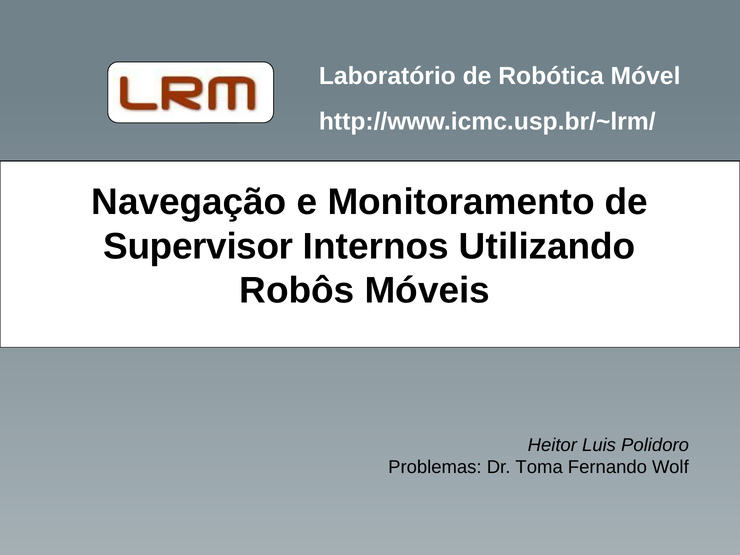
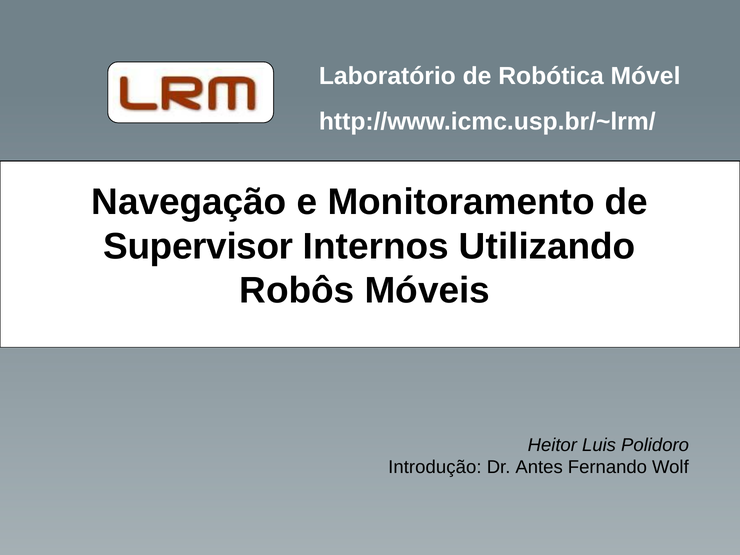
Problemas: Problemas -> Introdução
Toma: Toma -> Antes
